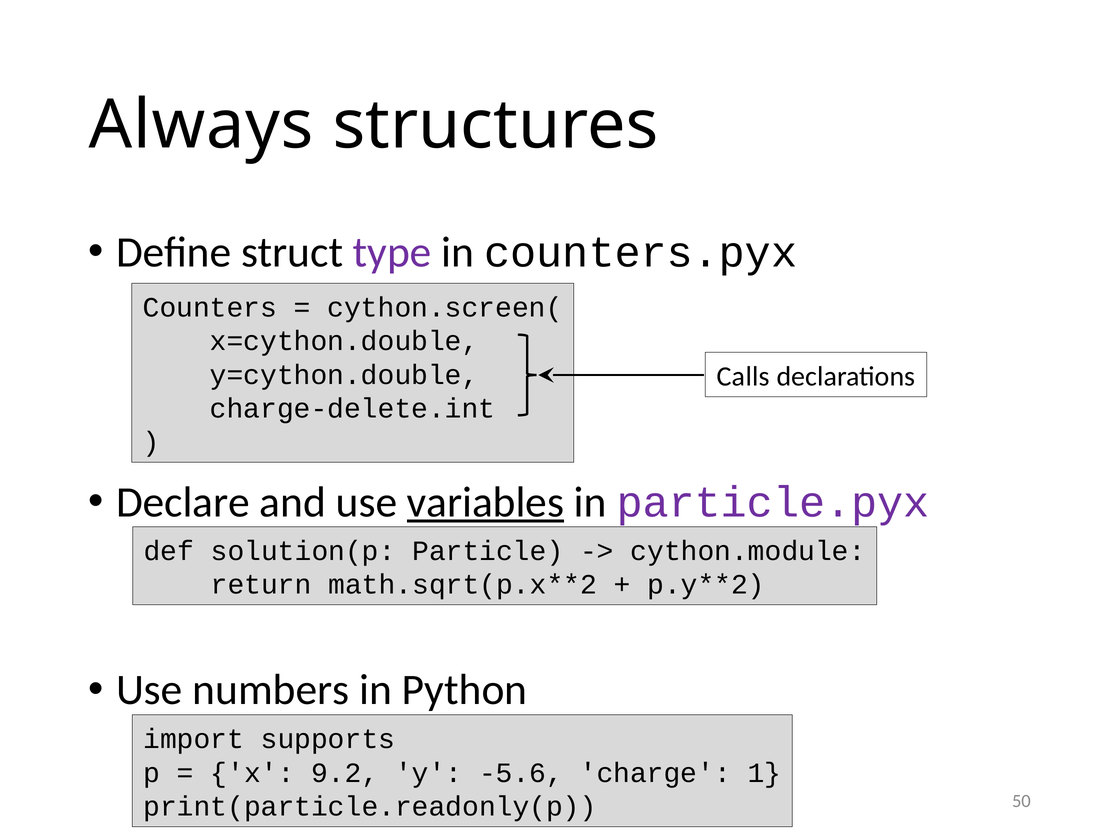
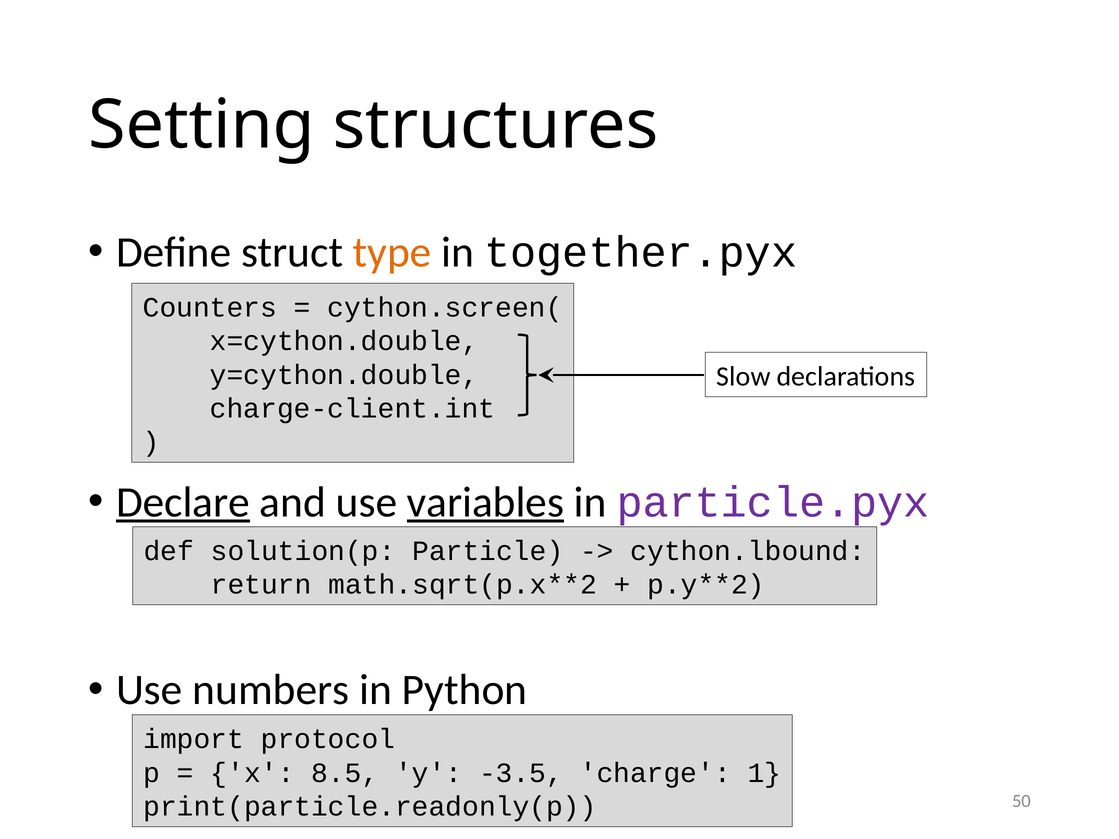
Always: Always -> Setting
type colour: purple -> orange
counters.pyx: counters.pyx -> together.pyx
Calls: Calls -> Slow
charge-delete.int: charge-delete.int -> charge-client.int
Declare underline: none -> present
cython.module: cython.module -> cython.lbound
supports: supports -> protocol
9.2: 9.2 -> 8.5
-5.6: -5.6 -> -3.5
